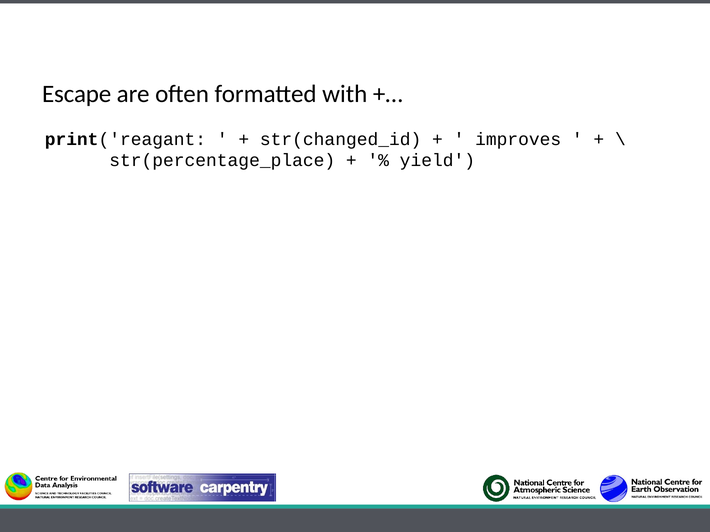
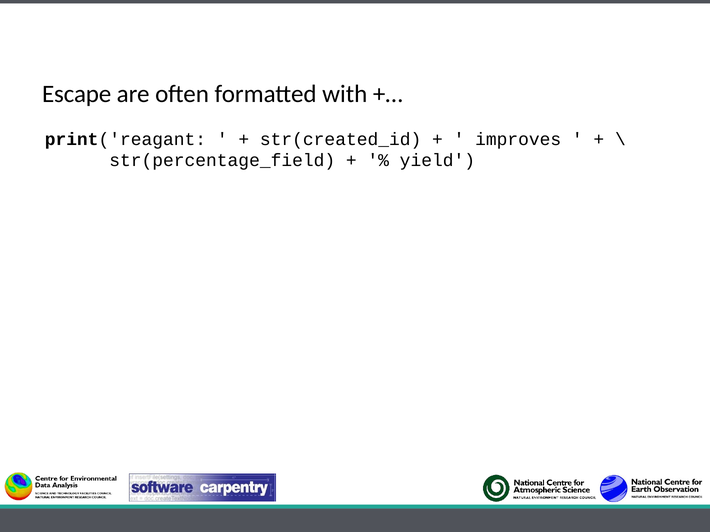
str(changed_id: str(changed_id -> str(created_id
str(percentage_place: str(percentage_place -> str(percentage_field
